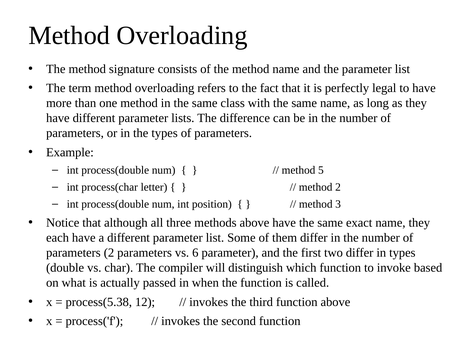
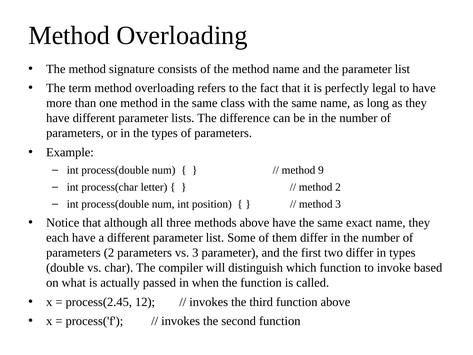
5: 5 -> 9
vs 6: 6 -> 3
process(5.38: process(5.38 -> process(2.45
